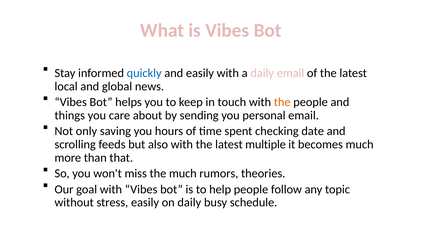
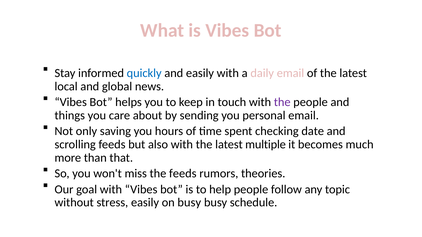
the at (282, 102) colour: orange -> purple
the much: much -> feeds
on daily: daily -> busy
